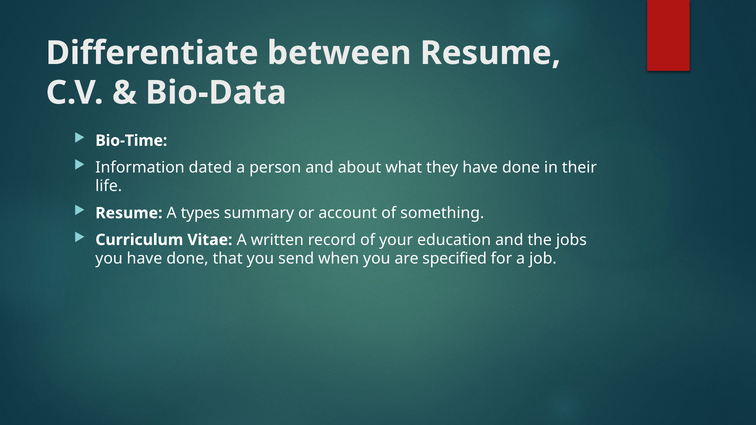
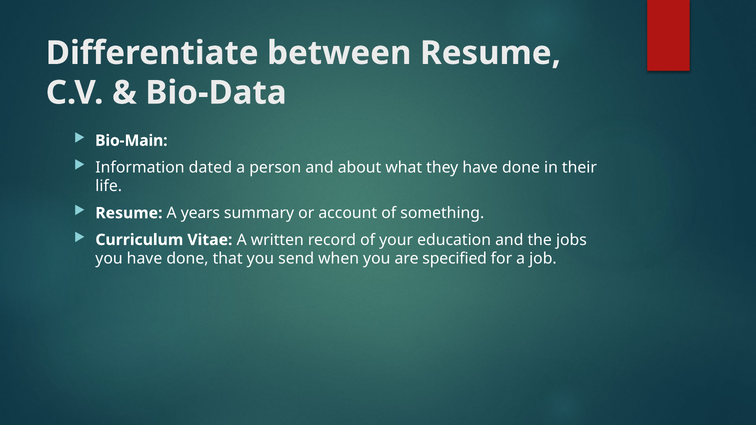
Bio-Time: Bio-Time -> Bio-Main
types: types -> years
